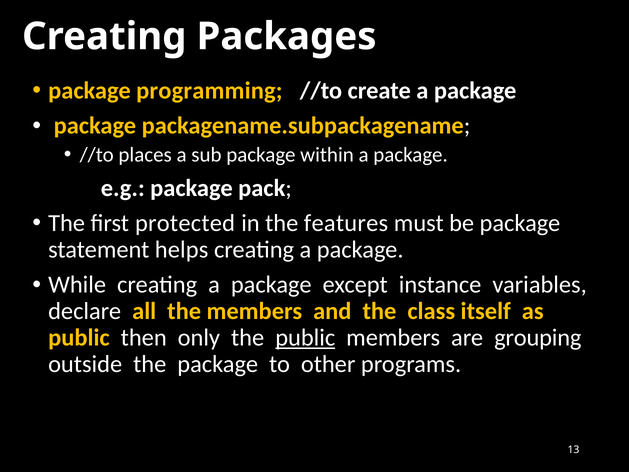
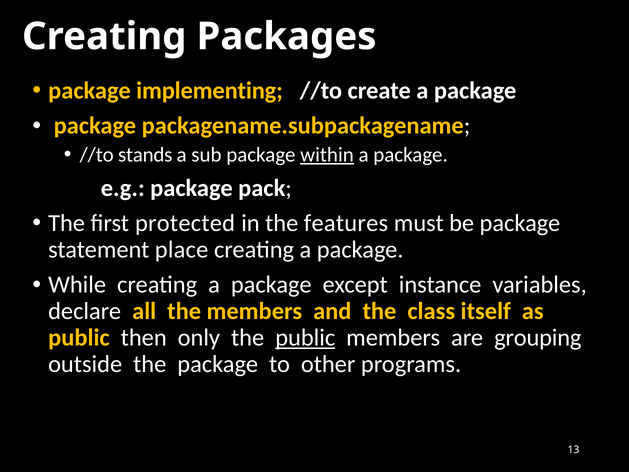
programming: programming -> implementing
places: places -> stands
within underline: none -> present
helps: helps -> place
